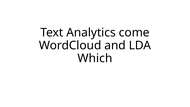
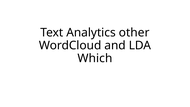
come: come -> other
